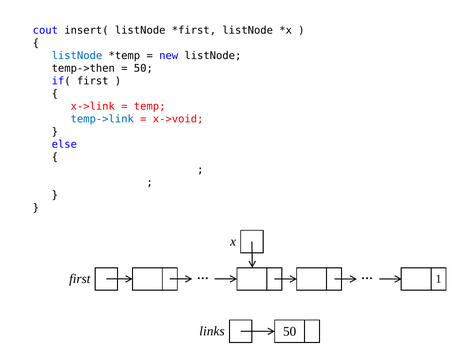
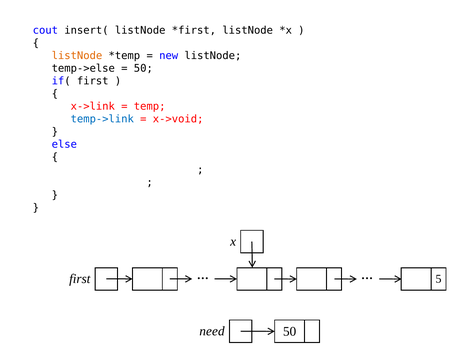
listNode at (77, 56) colour: blue -> orange
temp->then: temp->then -> temp->else
1: 1 -> 5
links: links -> need
